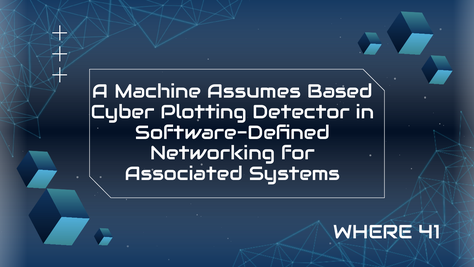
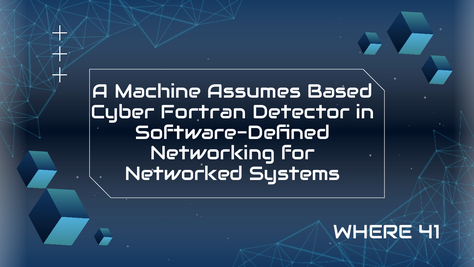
Plotting: Plotting -> Fortran
Associated: Associated -> Networked
